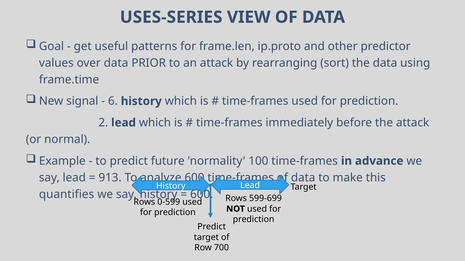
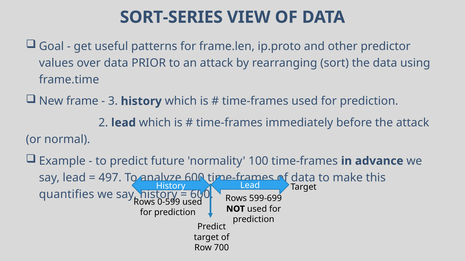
USES-SERIES: USES-SERIES -> SORT-SERIES
signal: signal -> frame
6: 6 -> 3
913: 913 -> 497
